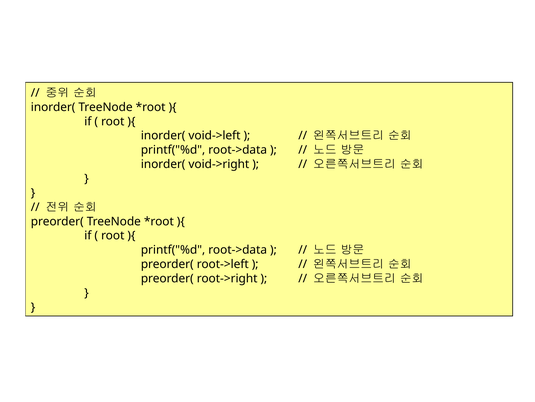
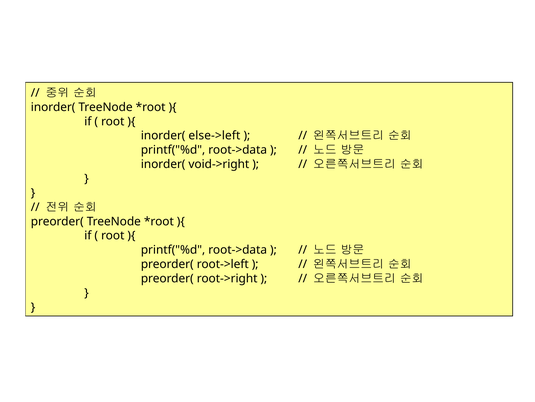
void->left: void->left -> else->left
